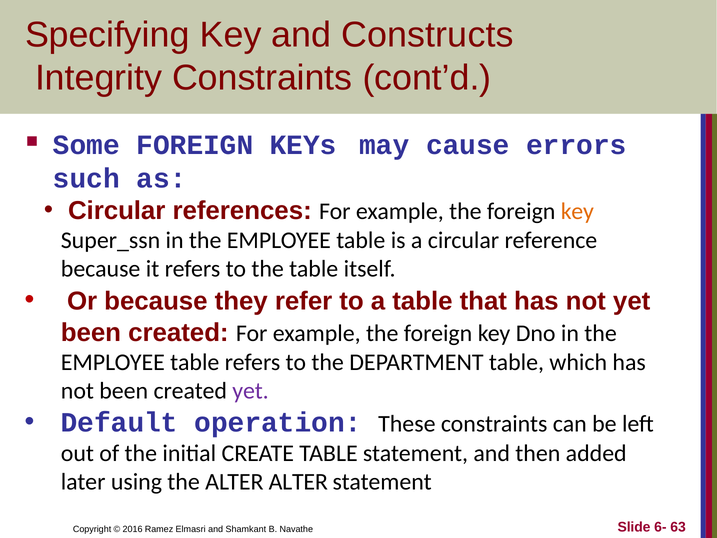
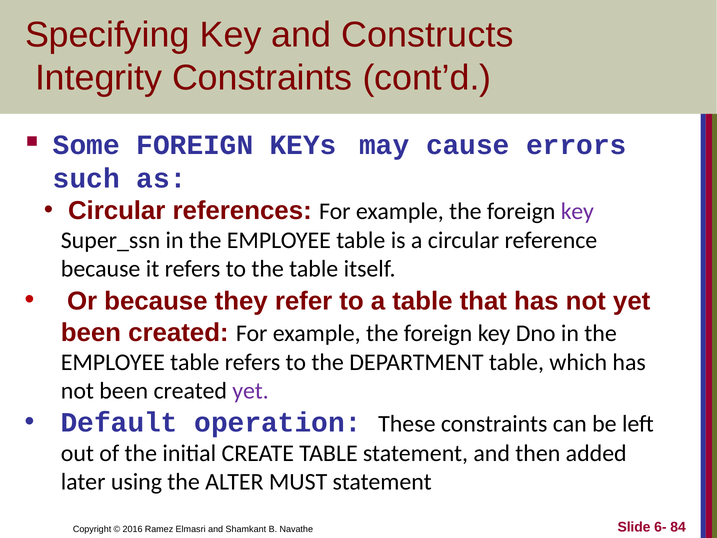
key at (577, 211) colour: orange -> purple
ALTER ALTER: ALTER -> MUST
63: 63 -> 84
